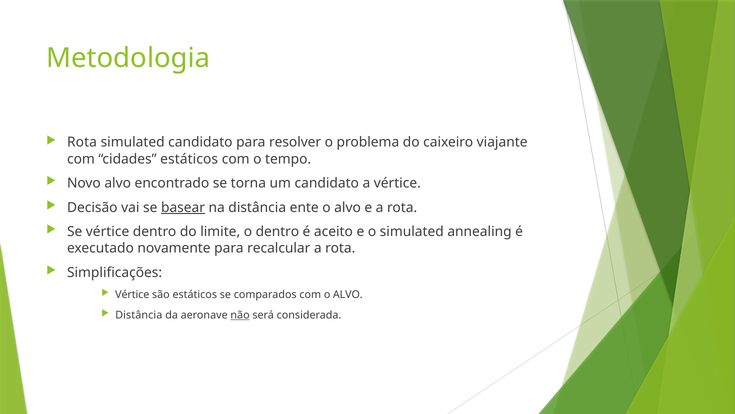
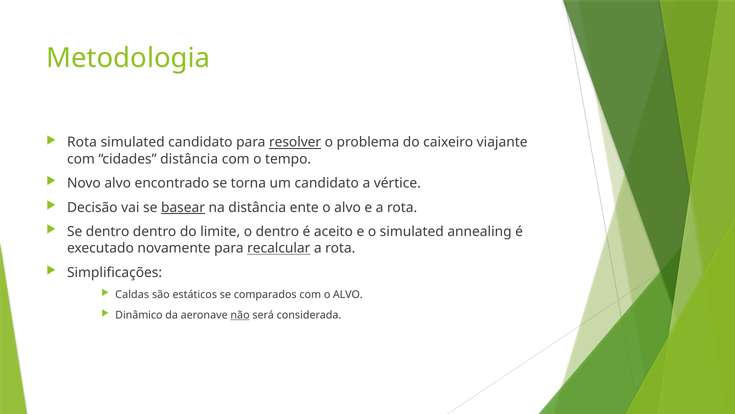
resolver underline: none -> present
cidades estáticos: estáticos -> distância
Se vértice: vértice -> dentro
recalcular underline: none -> present
Vértice at (132, 294): Vértice -> Caldas
Distância at (139, 315): Distância -> Dinâmico
